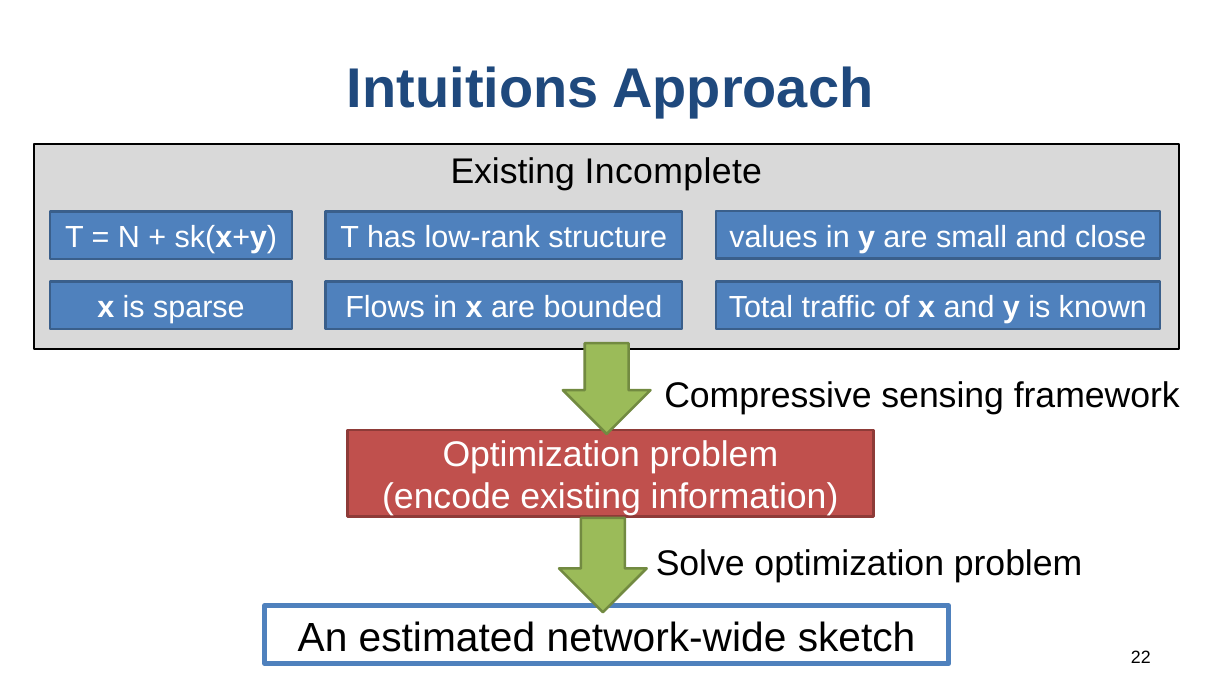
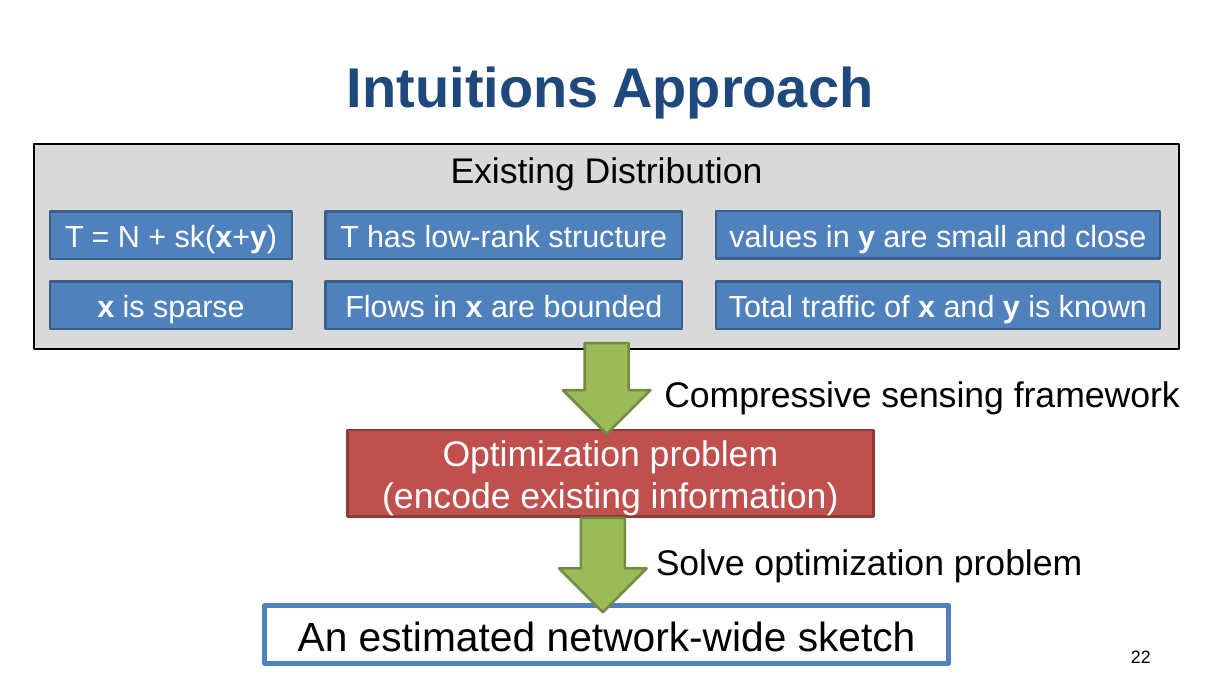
Incomplete: Incomplete -> Distribution
